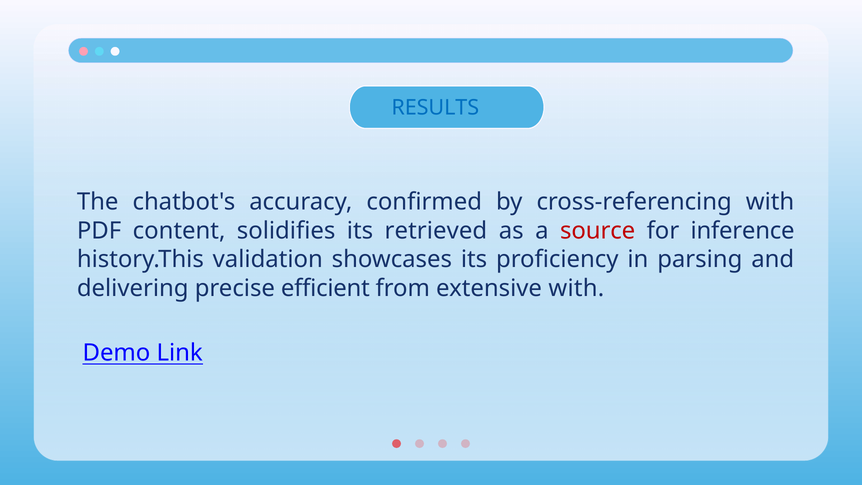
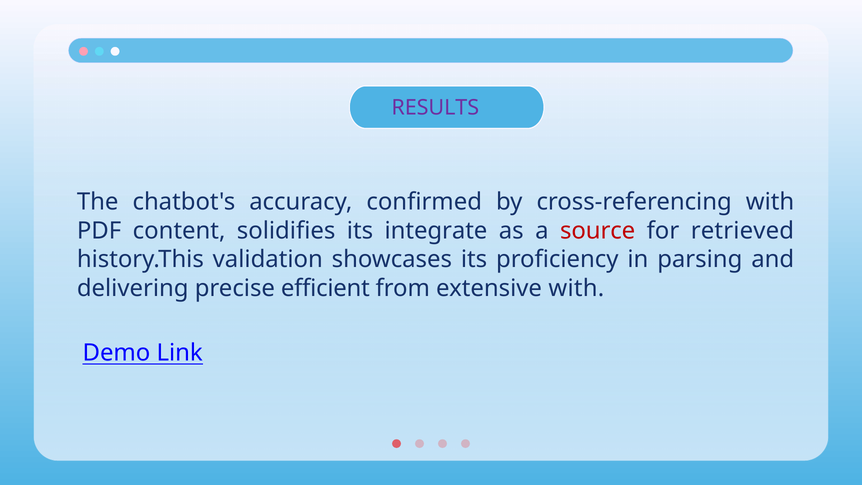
RESULTS colour: blue -> purple
retrieved: retrieved -> integrate
inference: inference -> retrieved
